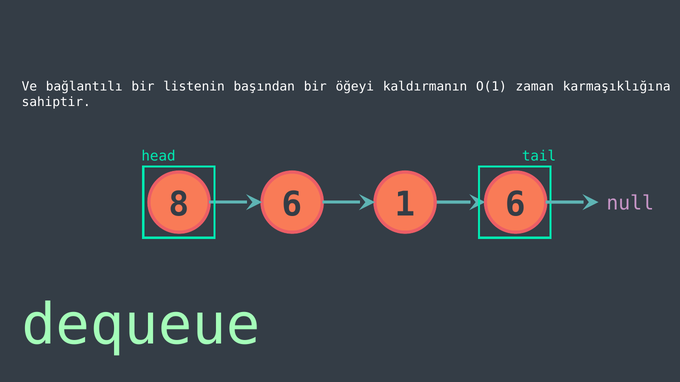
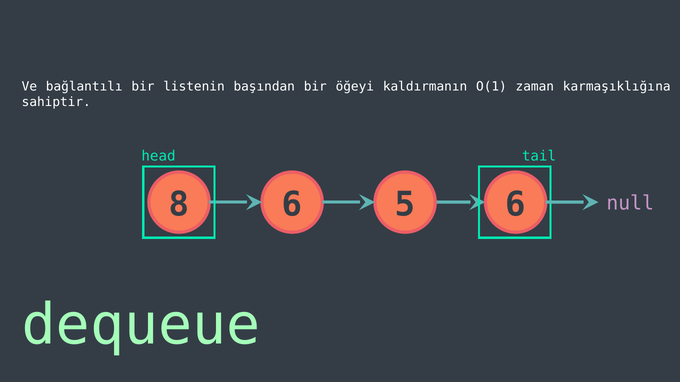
1: 1 -> 5
